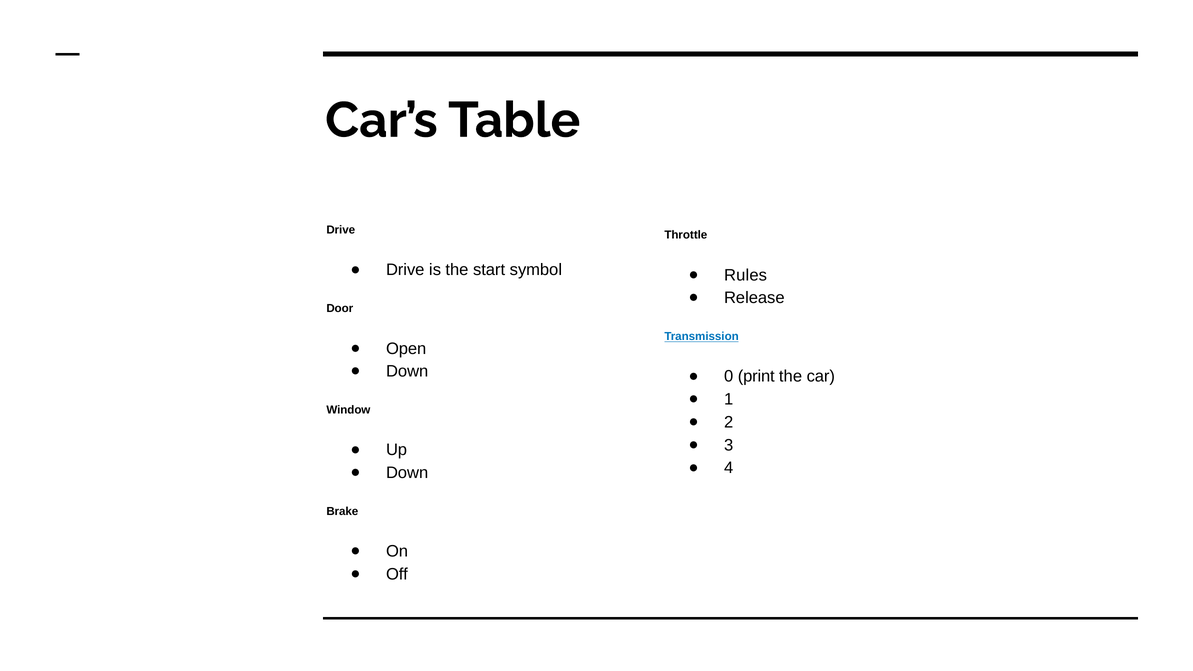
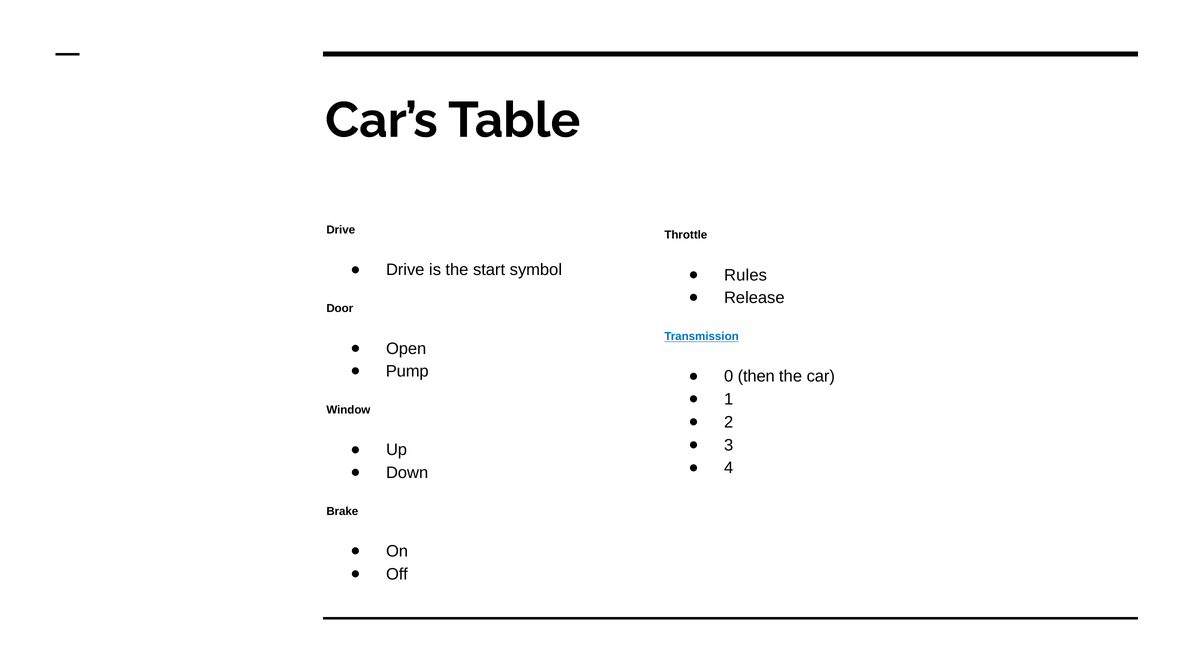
Down at (407, 371): Down -> Pump
print: print -> then
